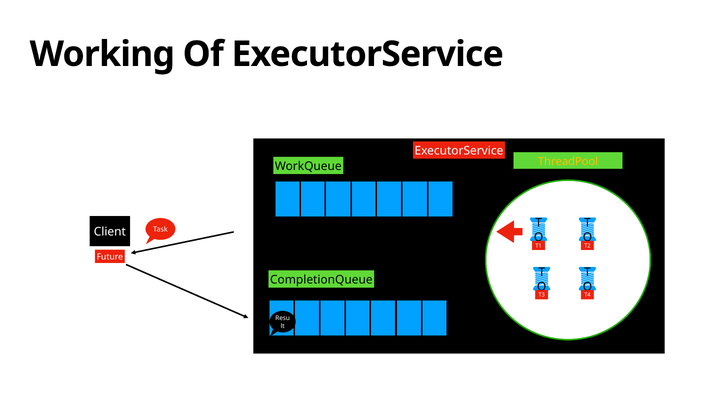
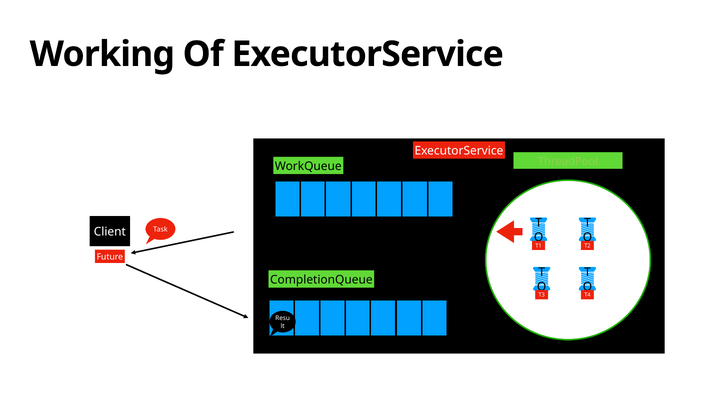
ThreadPool colour: yellow -> light green
